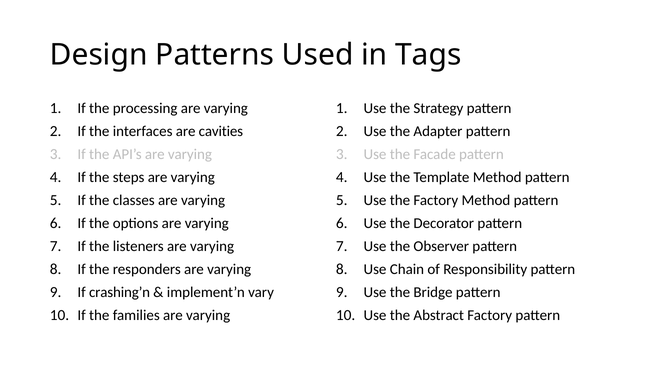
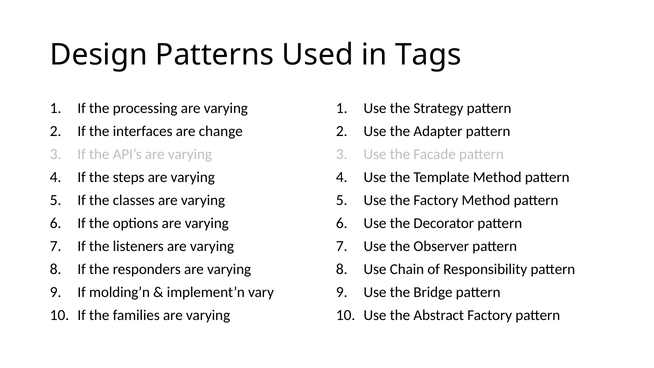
cavities: cavities -> change
crashing’n: crashing’n -> molding’n
